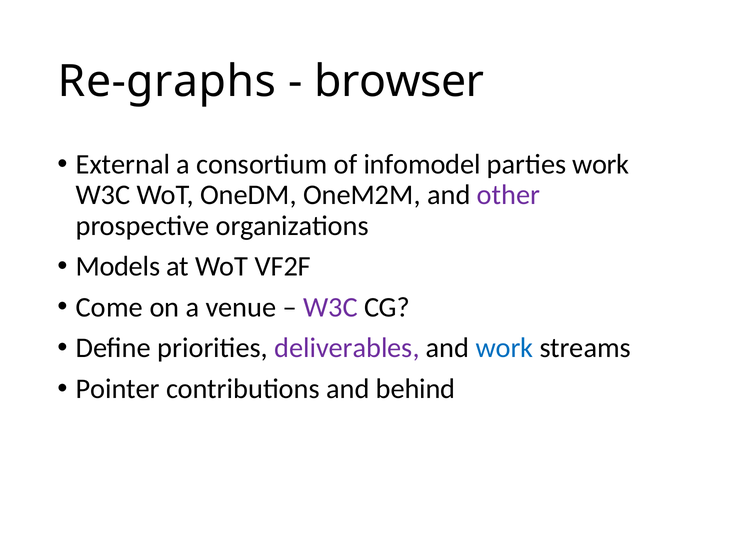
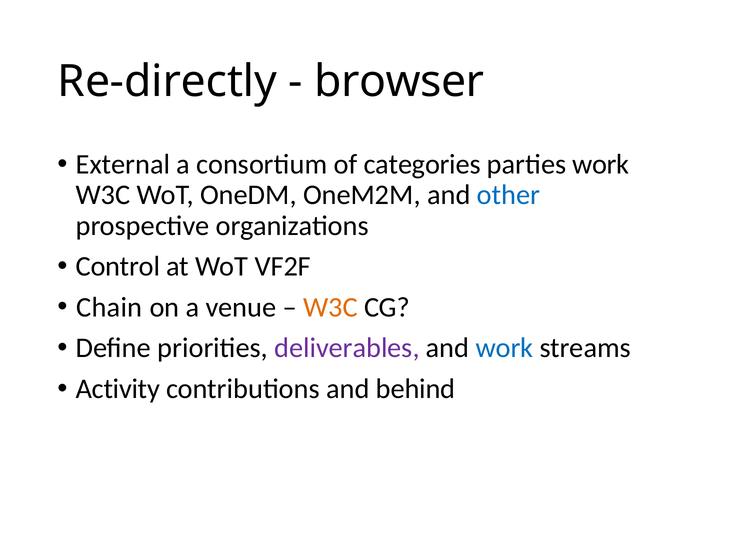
Re-graphs: Re-graphs -> Re-directly
infomodel: infomodel -> categories
other colour: purple -> blue
Models: Models -> Control
Come: Come -> Chain
W3C at (330, 308) colour: purple -> orange
Pointer: Pointer -> Activity
